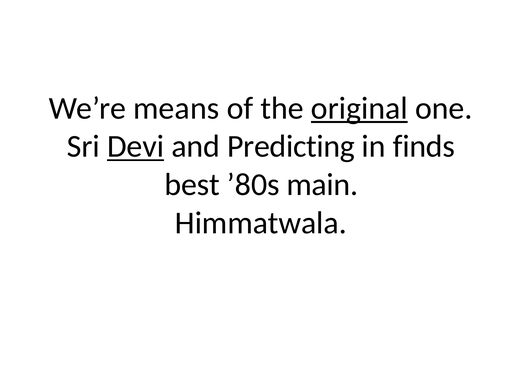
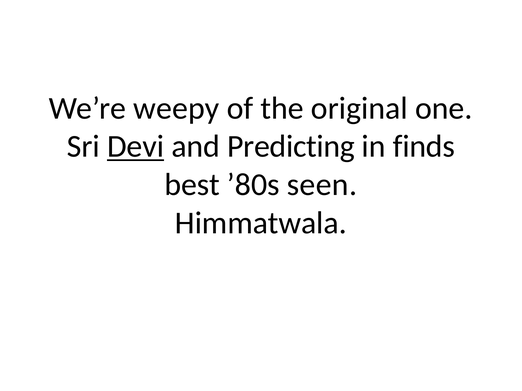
means: means -> weepy
original underline: present -> none
main: main -> seen
